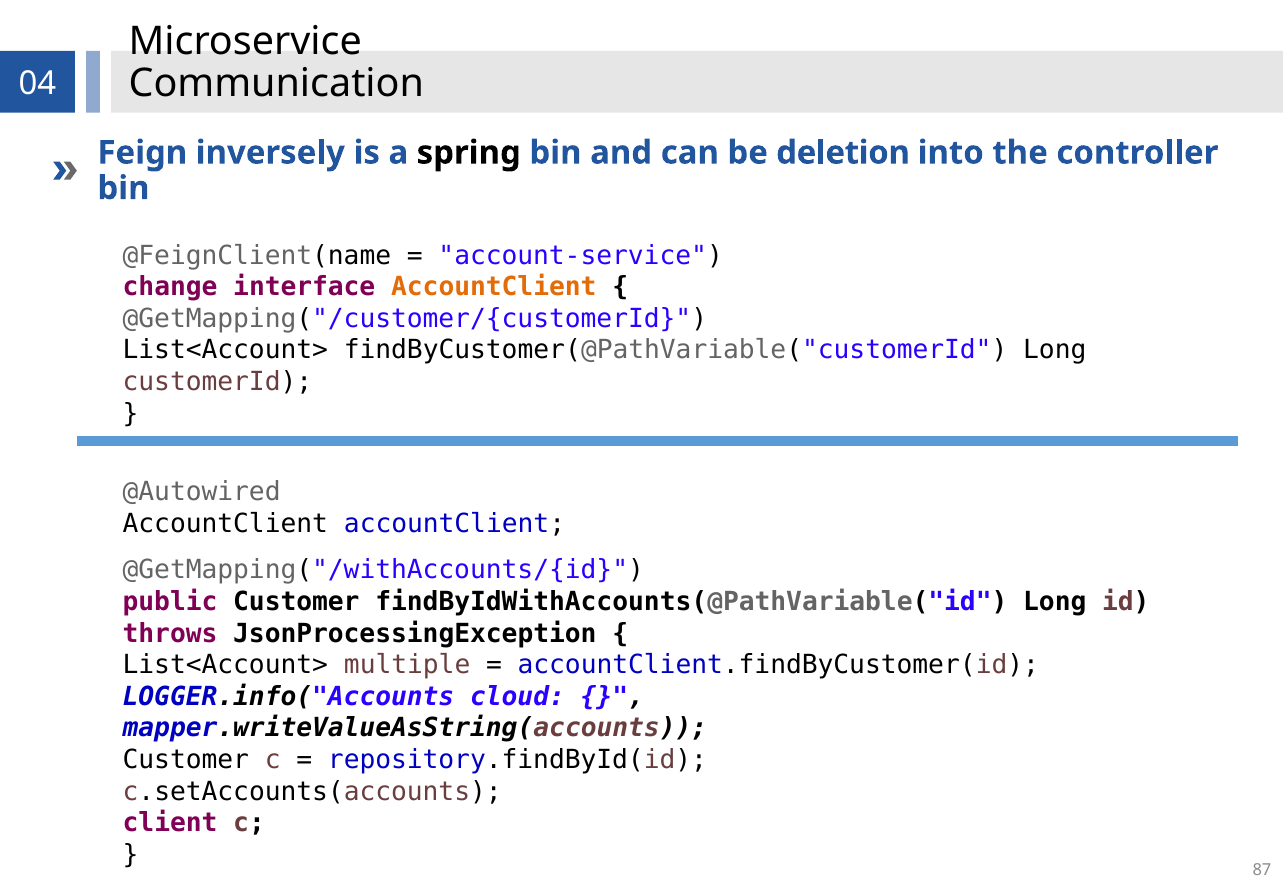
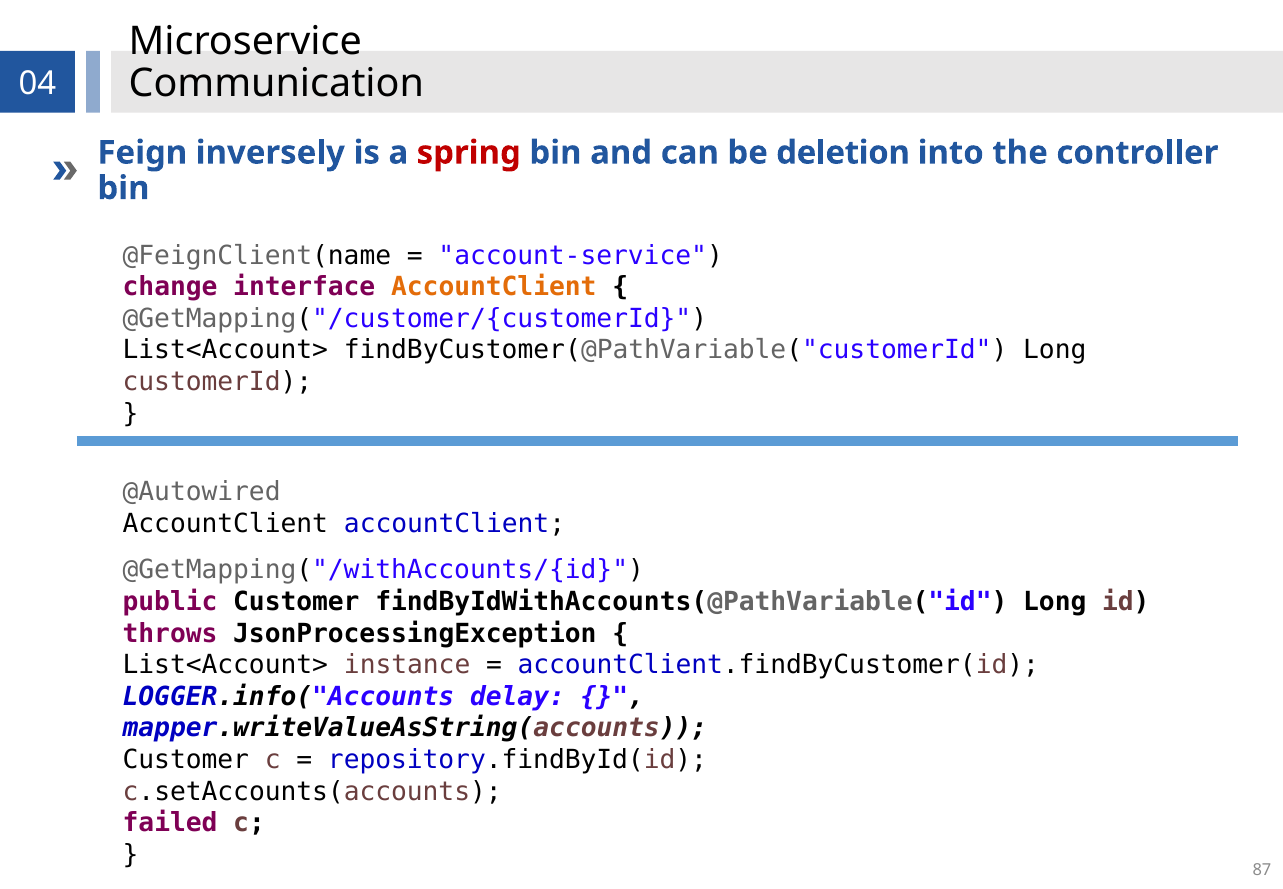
spring colour: black -> red
multiple: multiple -> instance
cloud: cloud -> delay
client: client -> failed
